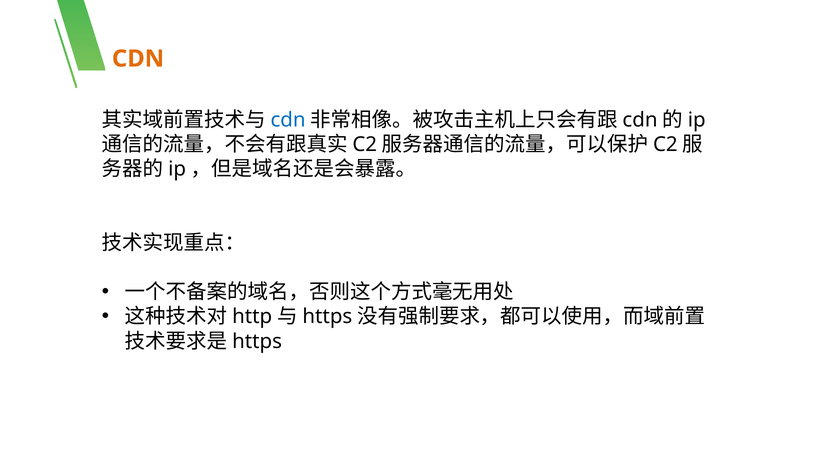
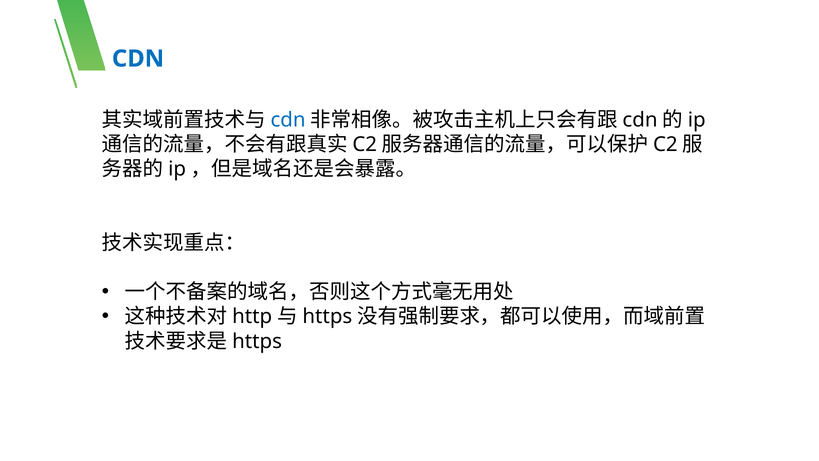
CDN at (138, 59) colour: orange -> blue
